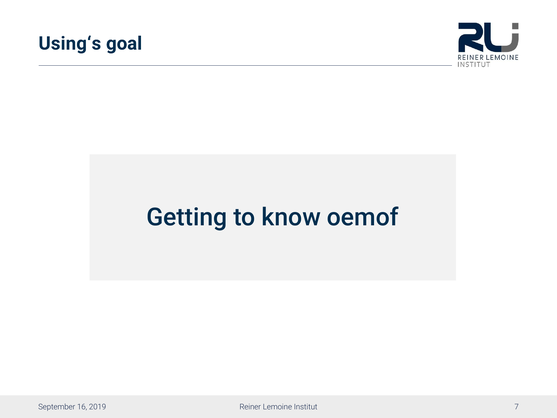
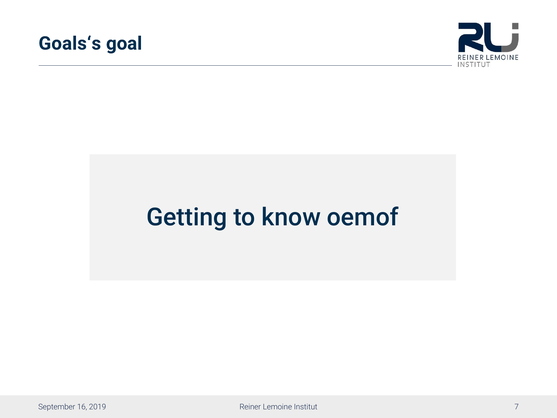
Using‘s: Using‘s -> Goals‘s
